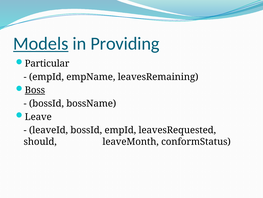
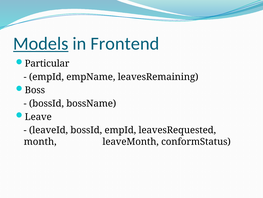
Providing: Providing -> Frontend
Boss underline: present -> none
should: should -> month
